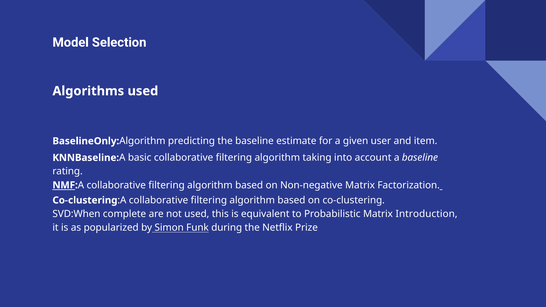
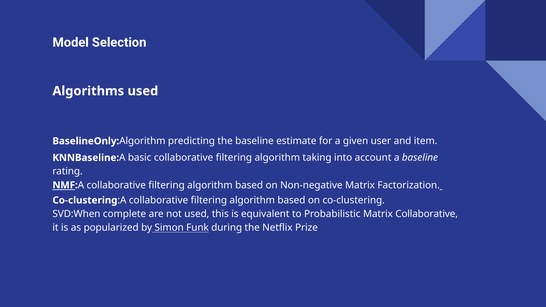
Matrix Introduction: Introduction -> Collaborative
